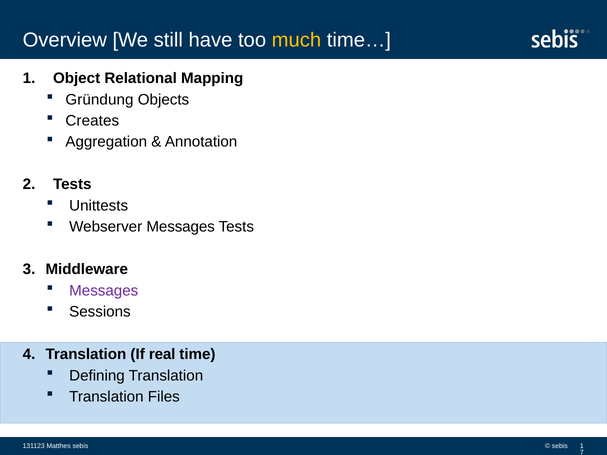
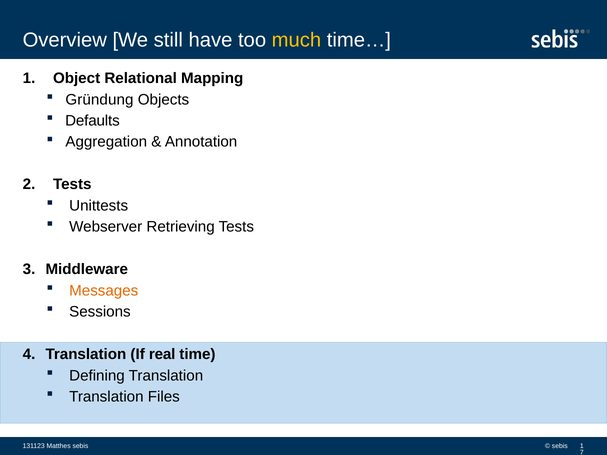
Creates: Creates -> Defaults
Webserver Messages: Messages -> Retrieving
Messages at (104, 291) colour: purple -> orange
